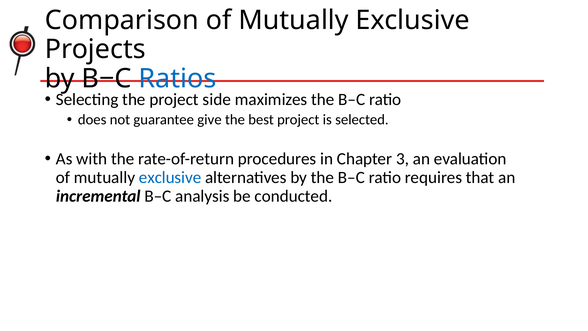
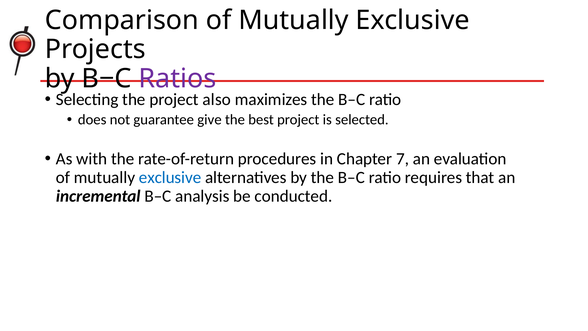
Ratios colour: blue -> purple
side: side -> also
3: 3 -> 7
